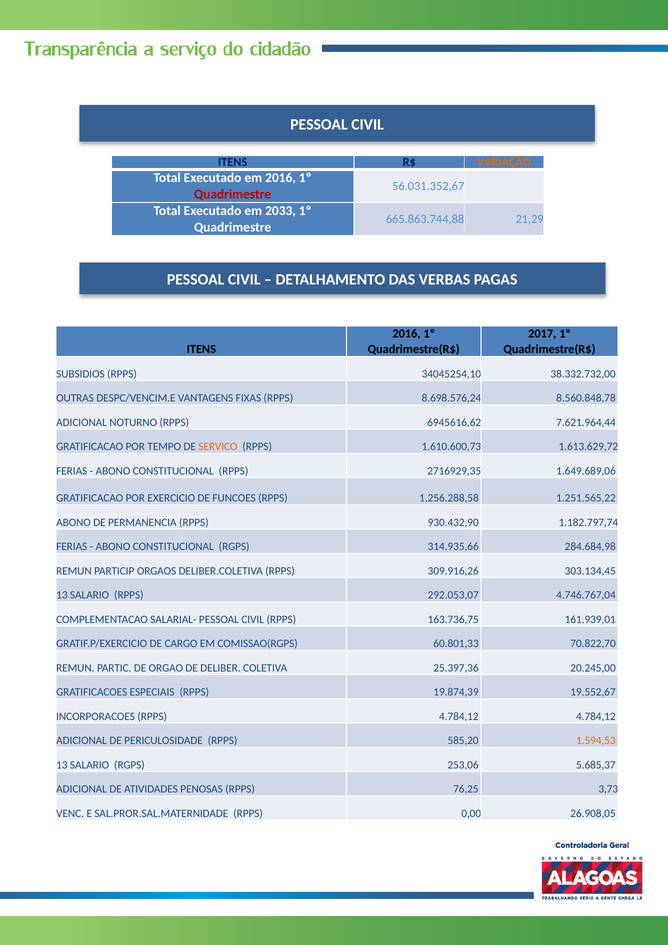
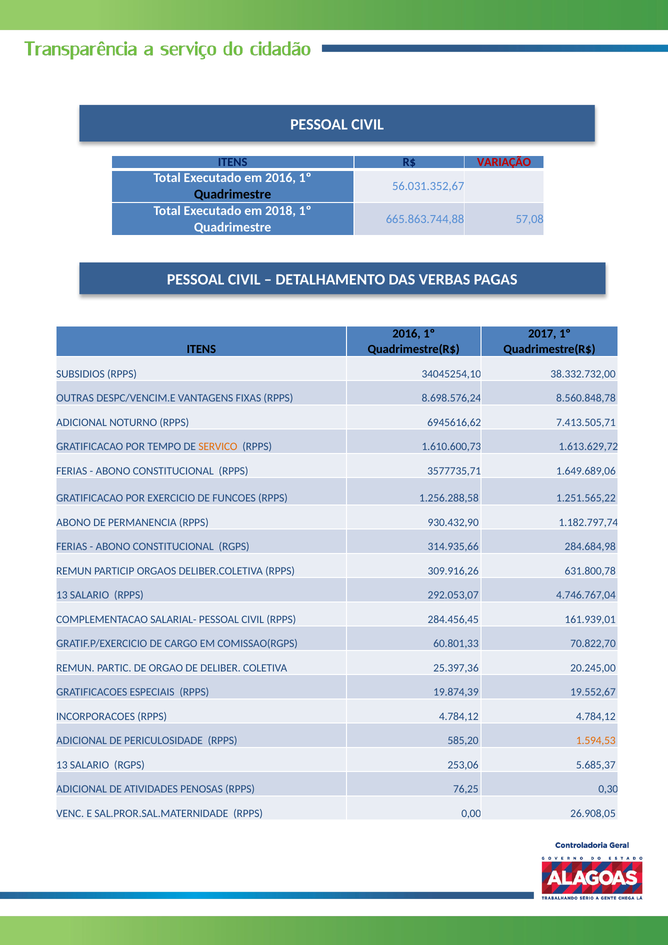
VARIAÇÃO colour: orange -> red
Quadrimestre at (233, 194) colour: red -> black
2033: 2033 -> 2018
21,29: 21,29 -> 57,08
7.621.964,44: 7.621.964,44 -> 7.413.505,71
2716929,35: 2716929,35 -> 3577735,71
303.134,45: 303.134,45 -> 631.800,78
163.736,75: 163.736,75 -> 284.456,45
3,73: 3,73 -> 0,30
